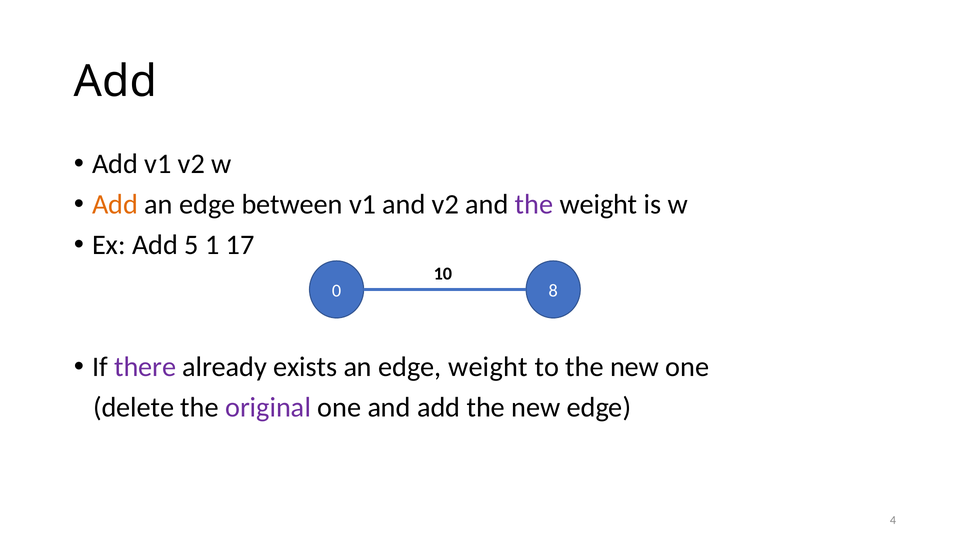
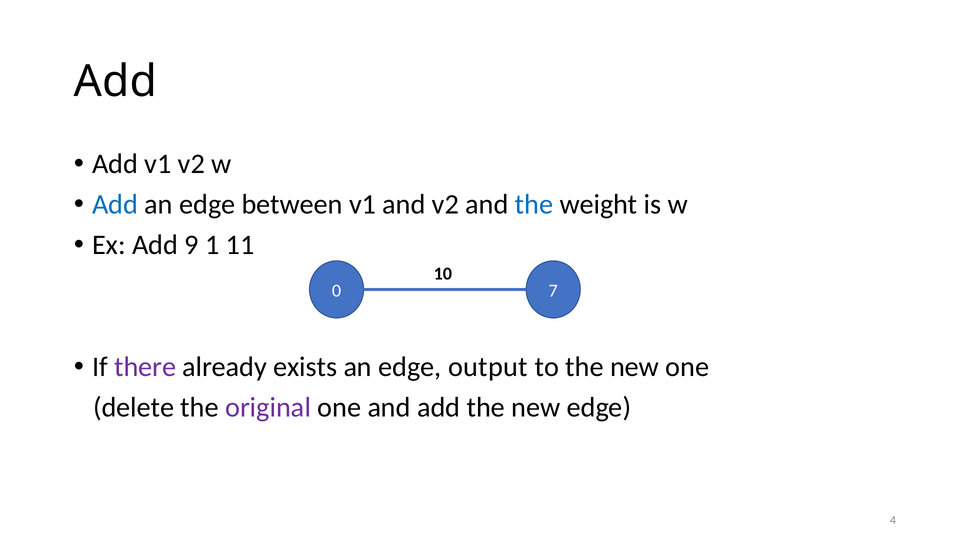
Add at (115, 205) colour: orange -> blue
the at (534, 205) colour: purple -> blue
5: 5 -> 9
17: 17 -> 11
8: 8 -> 7
edge weight: weight -> output
